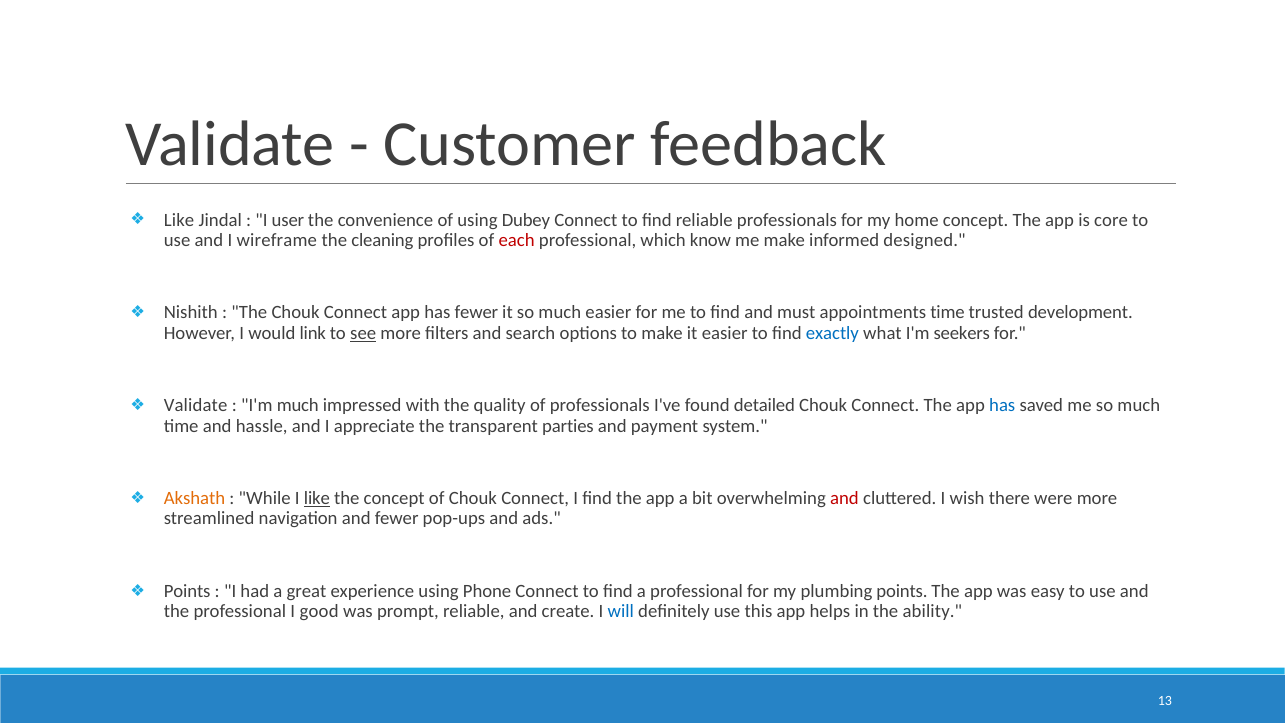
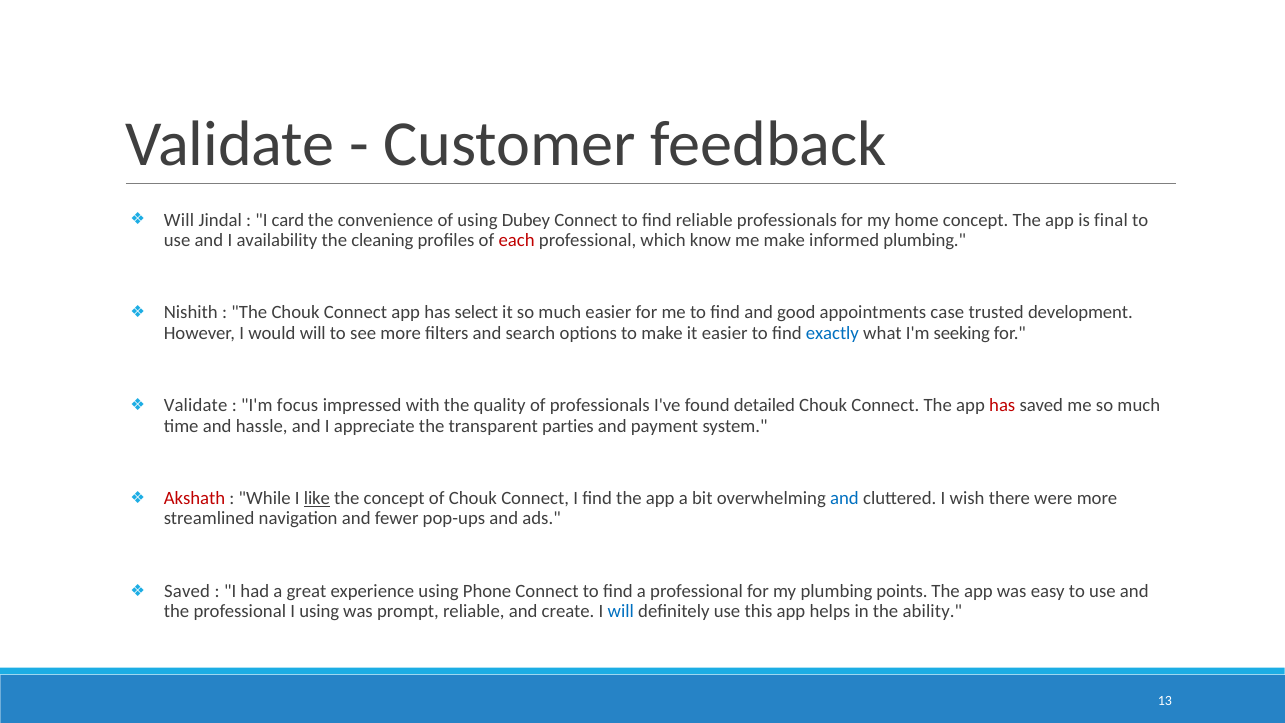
Like at (179, 220): Like -> Will
user: user -> card
core: core -> final
wireframe: wireframe -> availability
informed designed: designed -> plumbing
has fewer: fewer -> select
must: must -> good
appointments time: time -> case
would link: link -> will
see underline: present -> none
seekers: seekers -> seeking
I'm much: much -> focus
has at (1002, 406) colour: blue -> red
Akshath colour: orange -> red
and at (844, 498) colour: red -> blue
Points at (187, 591): Points -> Saved
I good: good -> using
